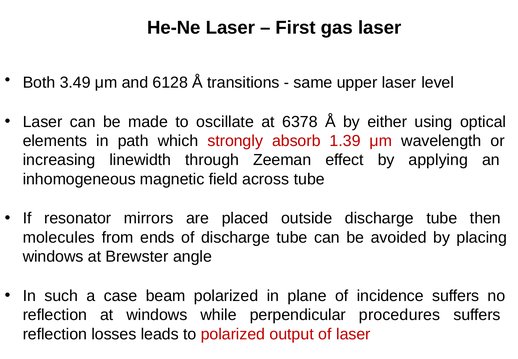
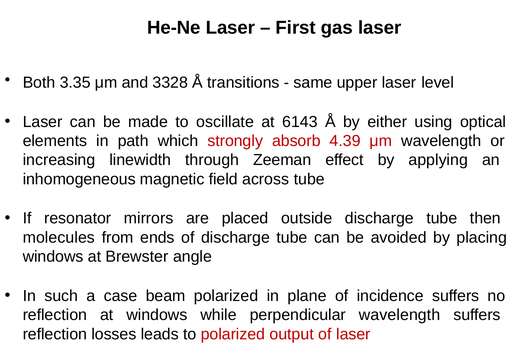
3.49: 3.49 -> 3.35
6128: 6128 -> 3328
6378: 6378 -> 6143
1.39: 1.39 -> 4.39
perpendicular procedures: procedures -> wavelength
